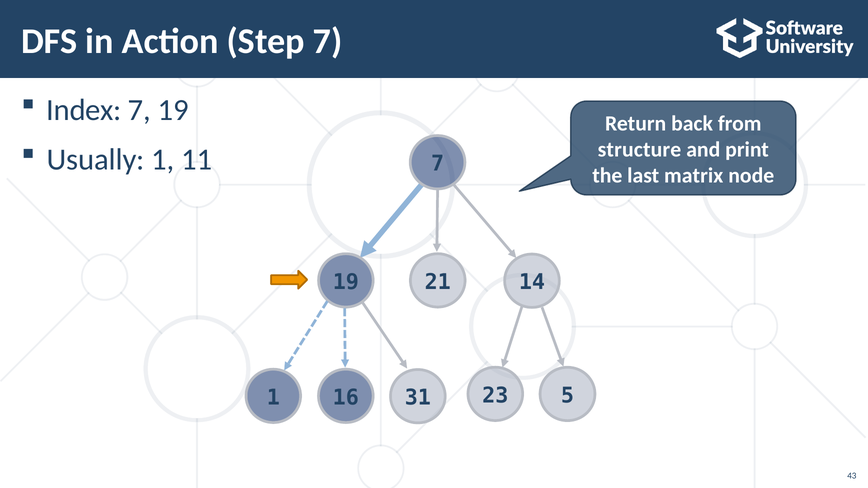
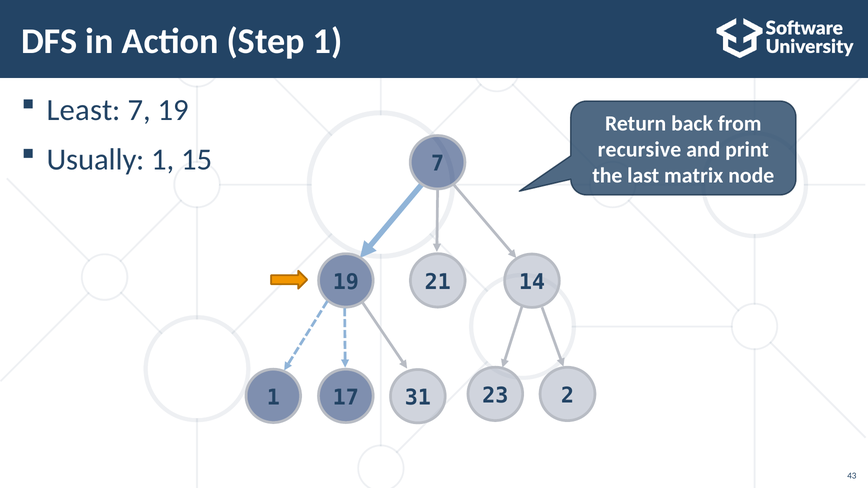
Step 7: 7 -> 1
Index: Index -> Least
structure: structure -> recursive
11: 11 -> 15
5: 5 -> 2
16: 16 -> 17
